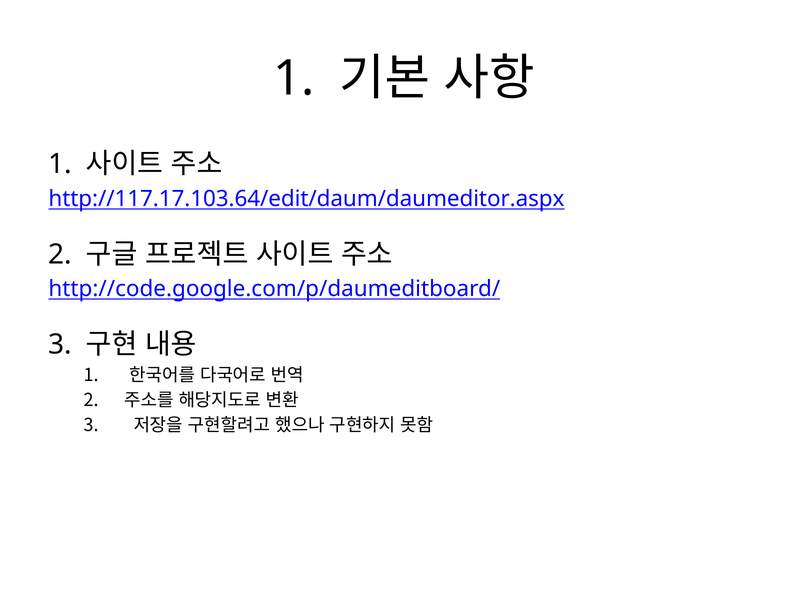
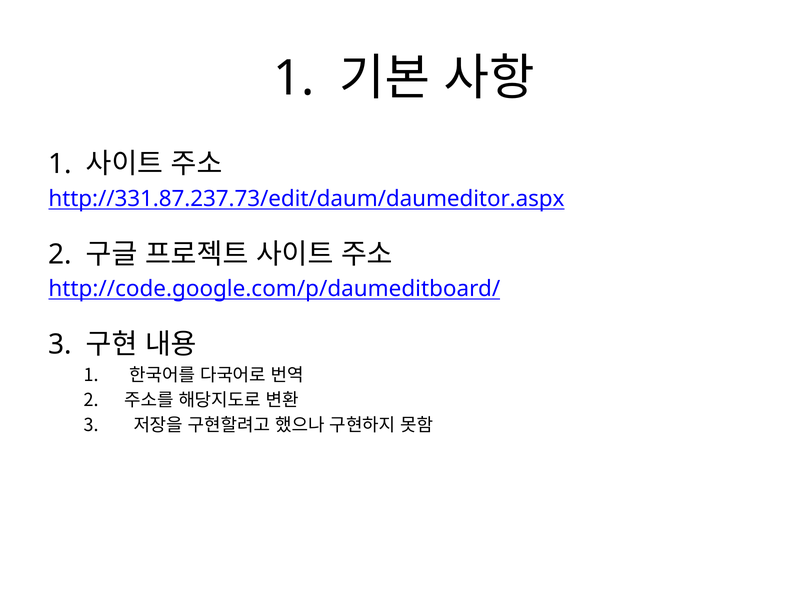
http://117.17.103.64/edit/daum/daumeditor.aspx: http://117.17.103.64/edit/daum/daumeditor.aspx -> http://331.87.237.73/edit/daum/daumeditor.aspx
